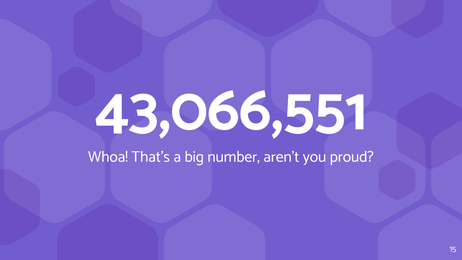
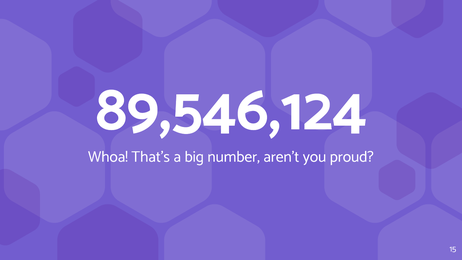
43,066,551: 43,066,551 -> 89,546,124
